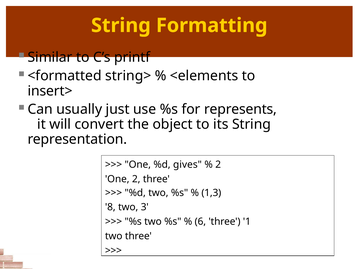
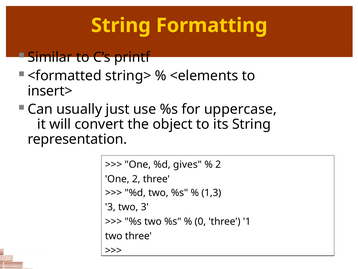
represents: represents -> uppercase
8 at (110, 207): 8 -> 3
6: 6 -> 0
